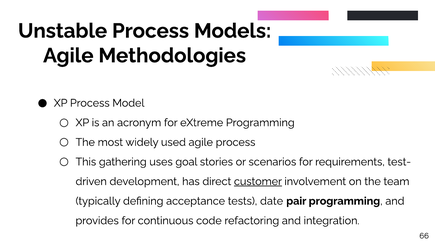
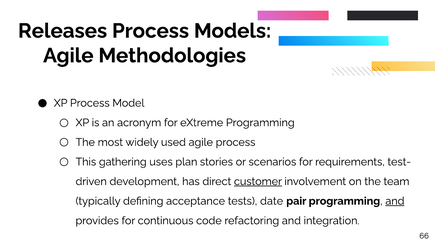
Unstable: Unstable -> Releases
goal: goal -> plan
and at (395, 201) underline: none -> present
